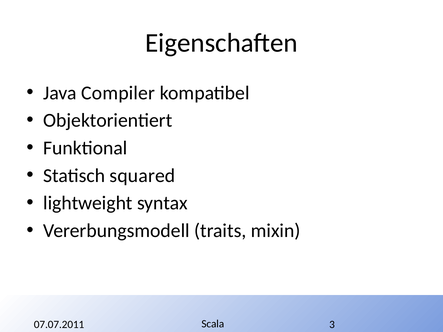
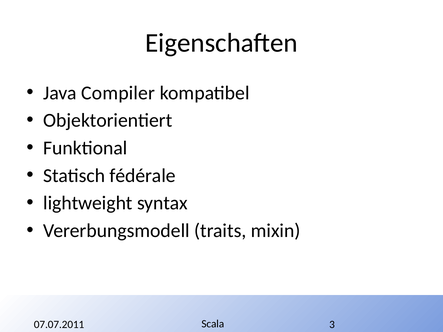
squared: squared -> fédérale
